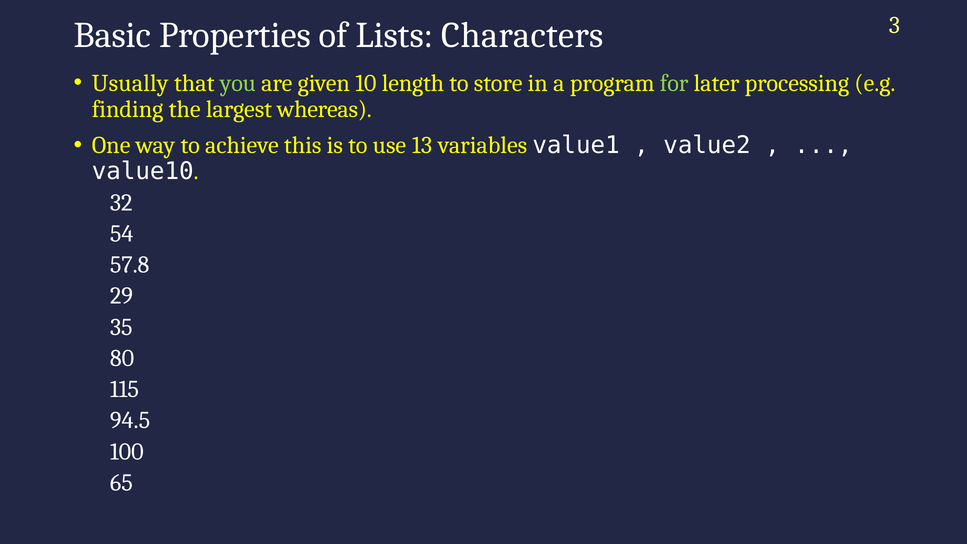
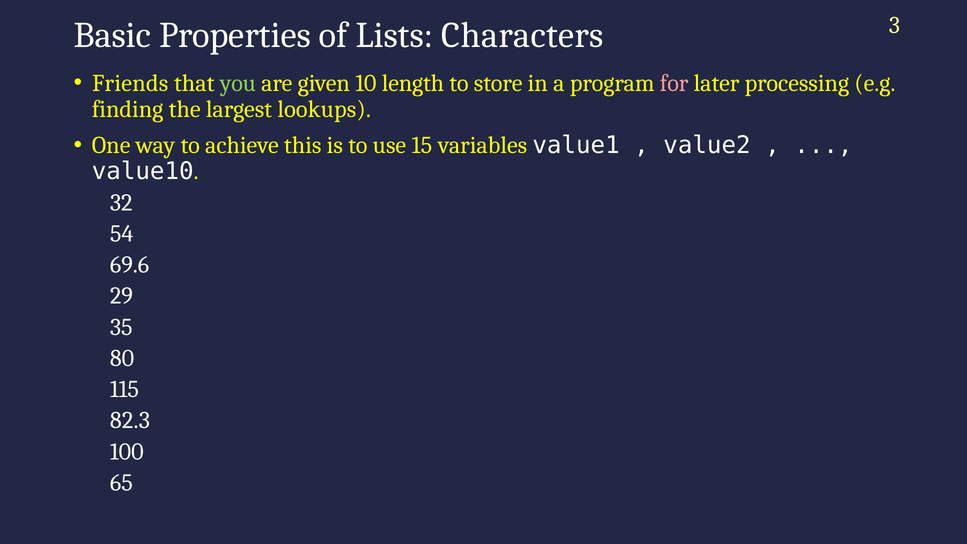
Usually: Usually -> Friends
for colour: light green -> pink
whereas: whereas -> lookups
13: 13 -> 15
57.8: 57.8 -> 69.6
94.5: 94.5 -> 82.3
